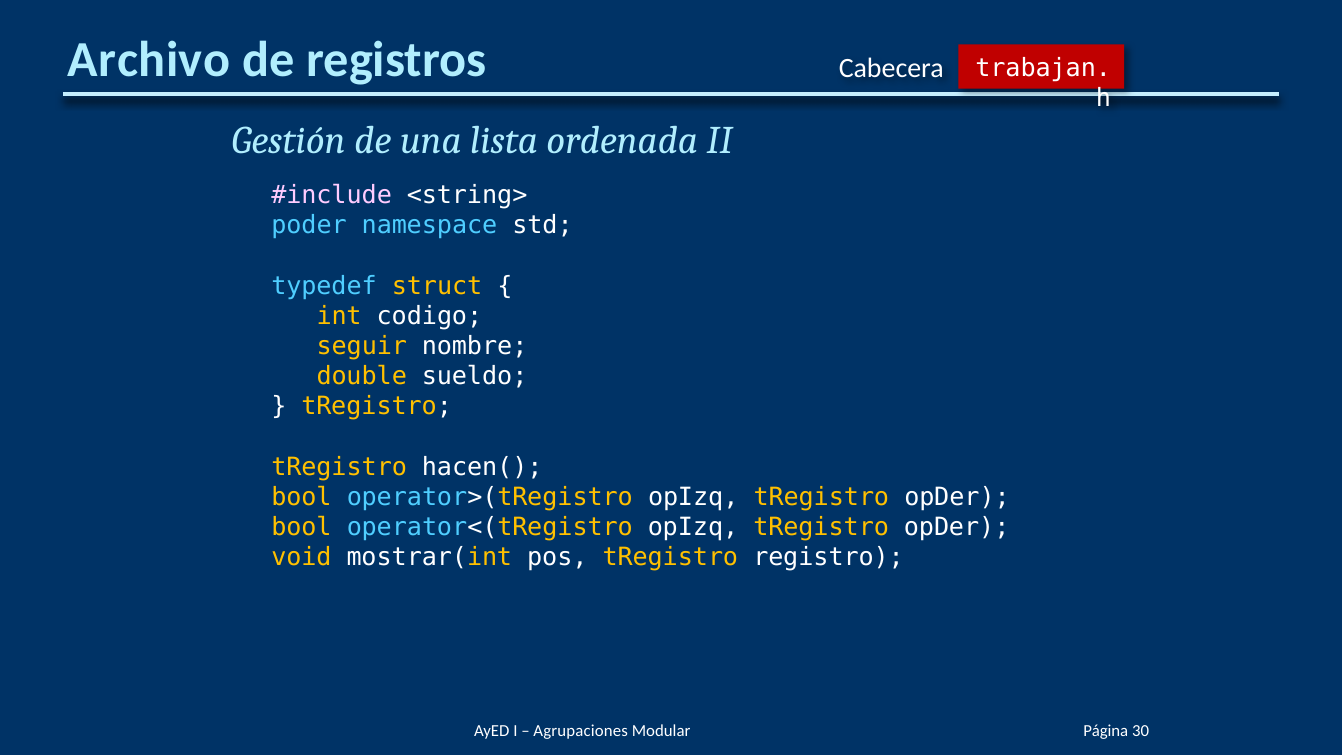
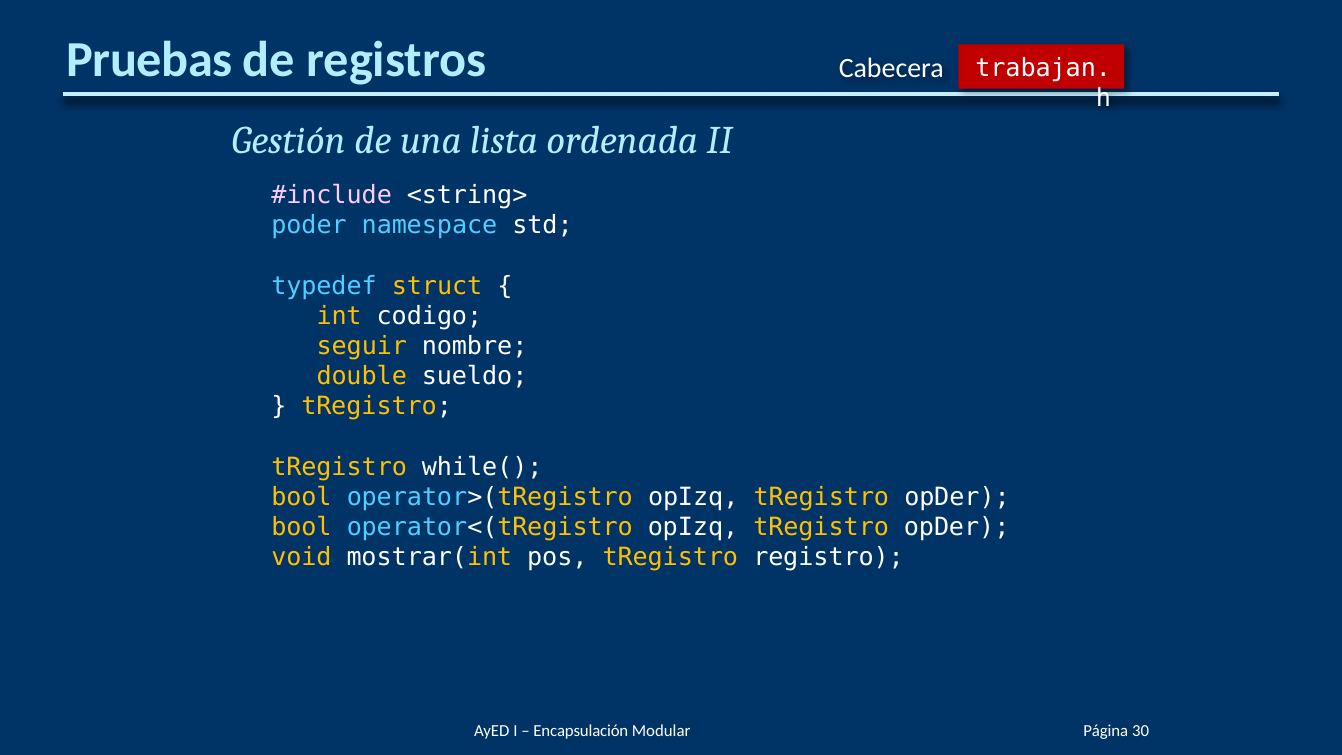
Archivo: Archivo -> Pruebas
hacen(: hacen( -> while(
Agrupaciones: Agrupaciones -> Encapsulación
